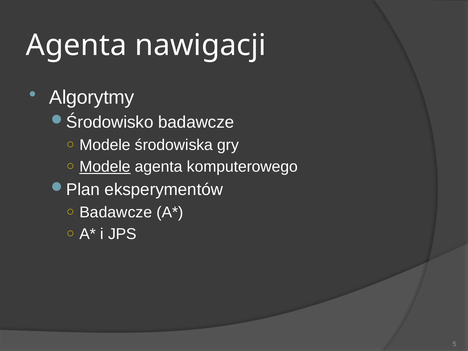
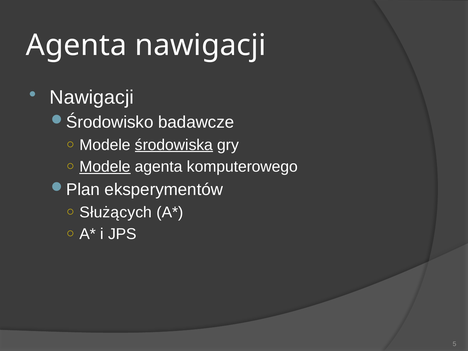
Algorytmy at (92, 97): Algorytmy -> Nawigacji
środowiska underline: none -> present
Badawcze at (116, 212): Badawcze -> Służących
